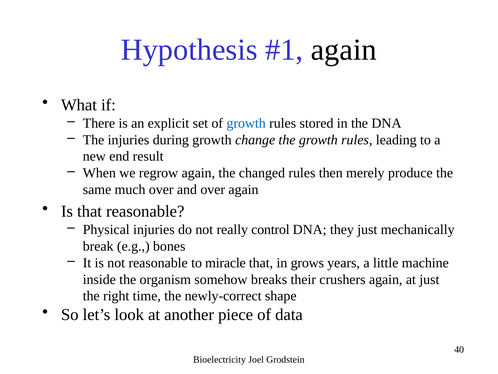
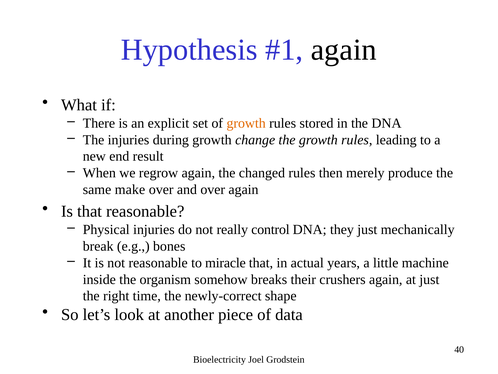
growth at (246, 123) colour: blue -> orange
much: much -> make
grows: grows -> actual
